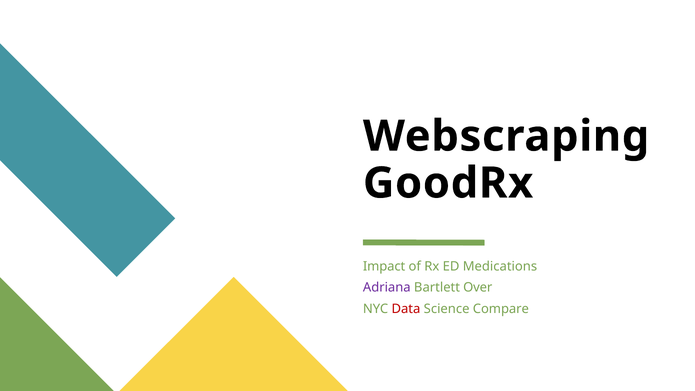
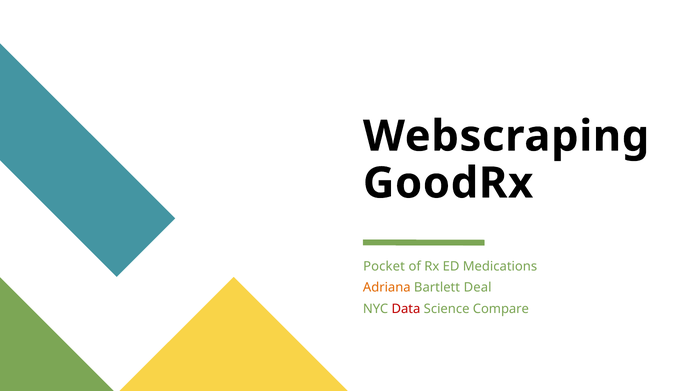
Impact: Impact -> Pocket
Adriana colour: purple -> orange
Over: Over -> Deal
